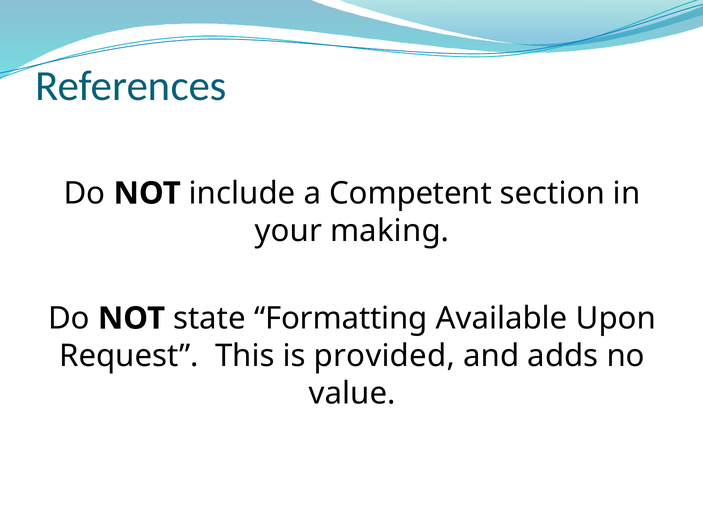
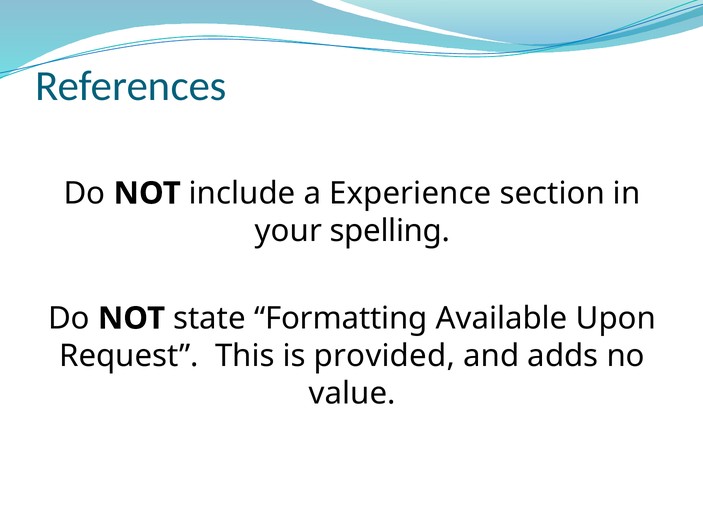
Competent: Competent -> Experience
making: making -> spelling
